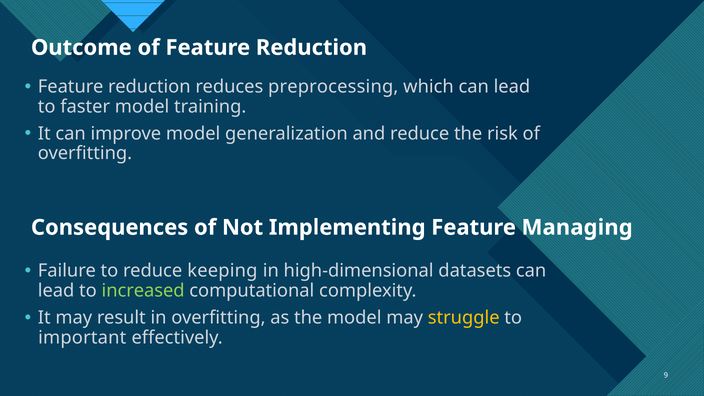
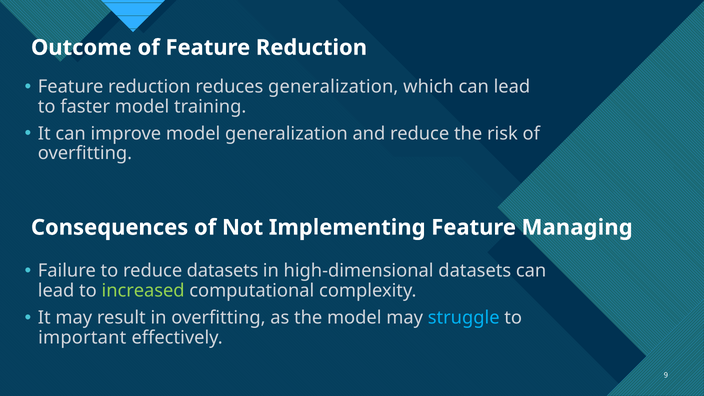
reduces preprocessing: preprocessing -> generalization
reduce keeping: keeping -> datasets
struggle colour: yellow -> light blue
